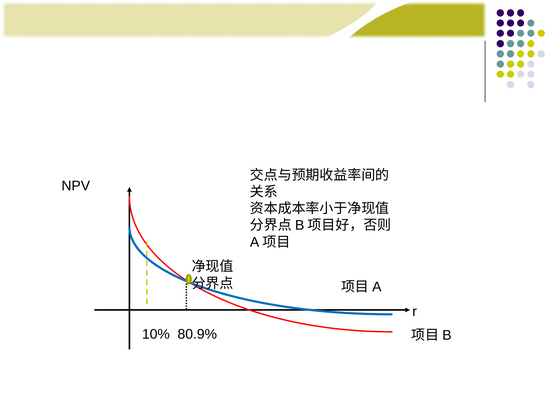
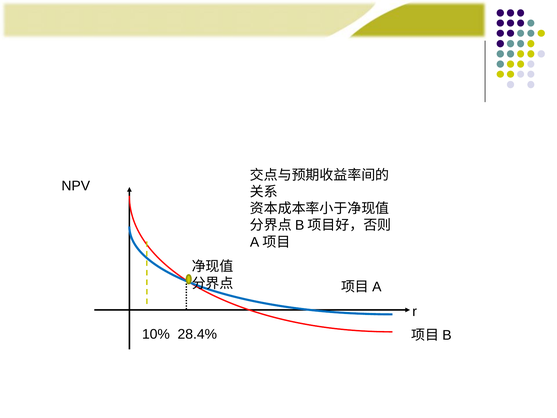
80.9%: 80.9% -> 28.4%
